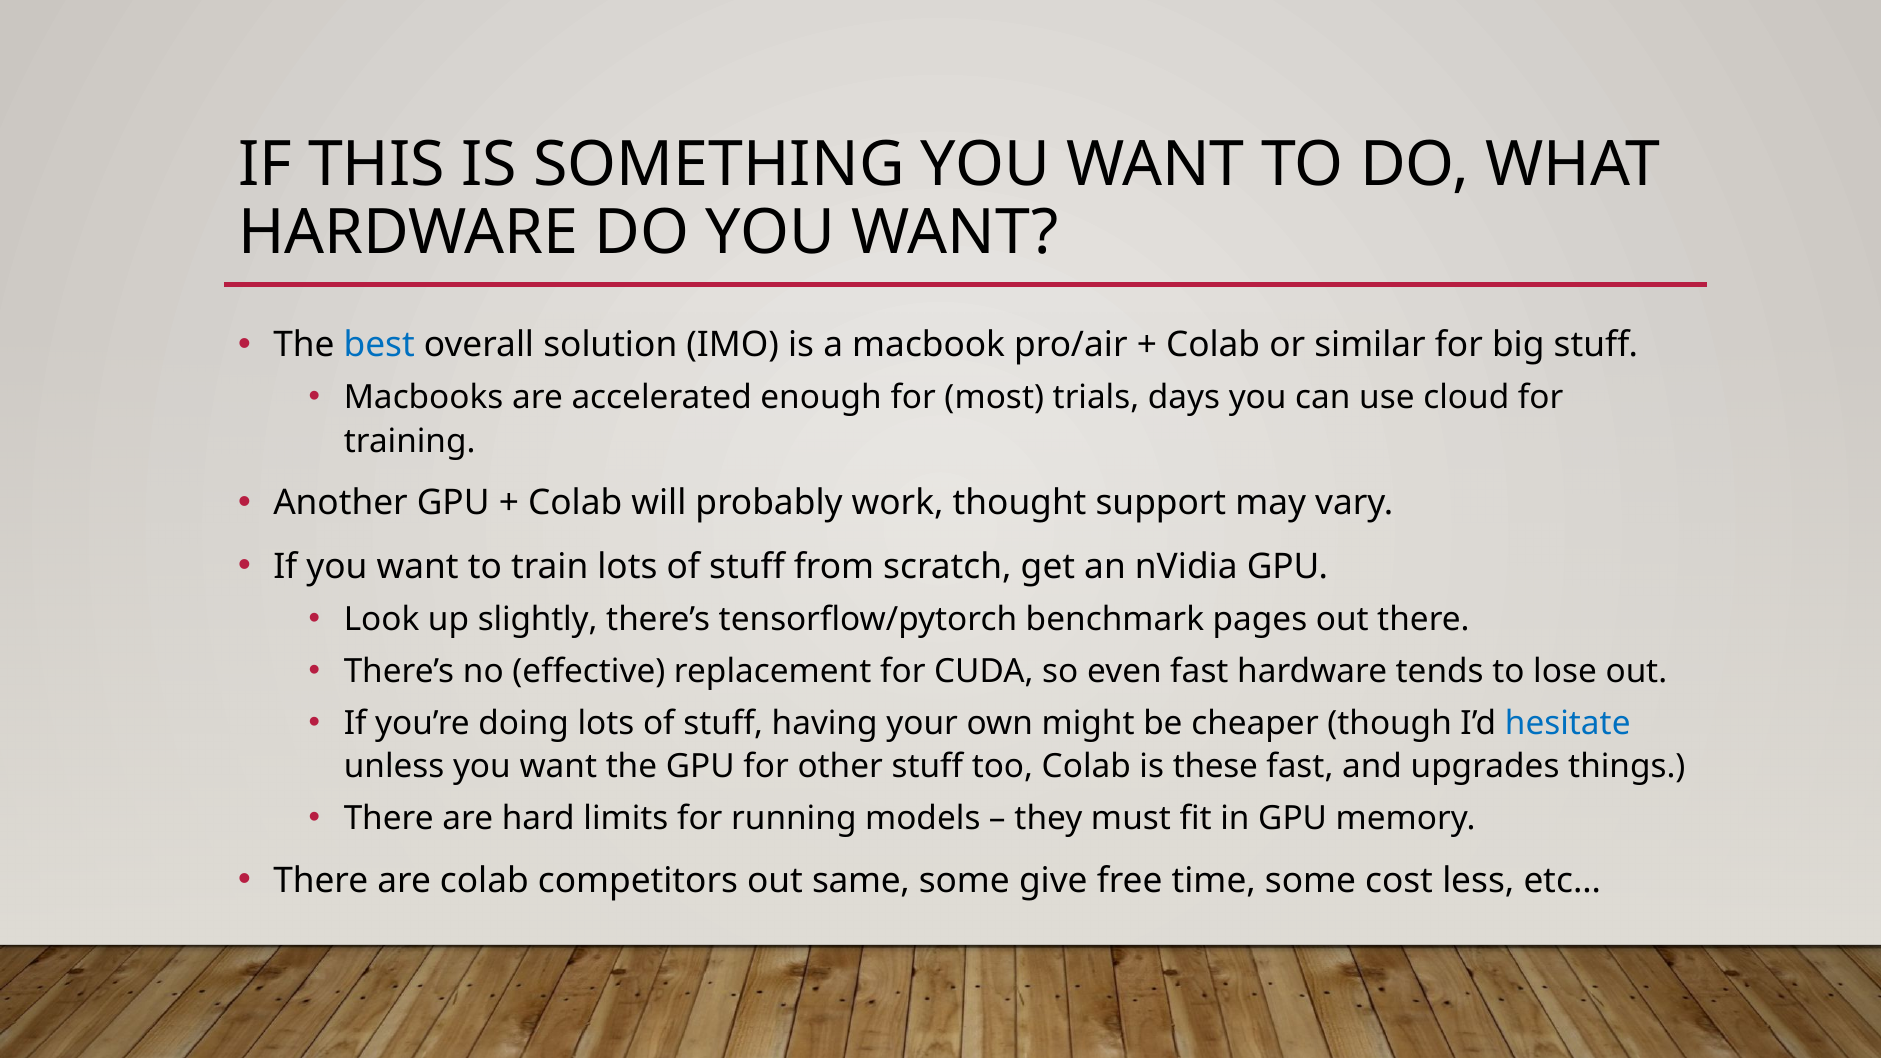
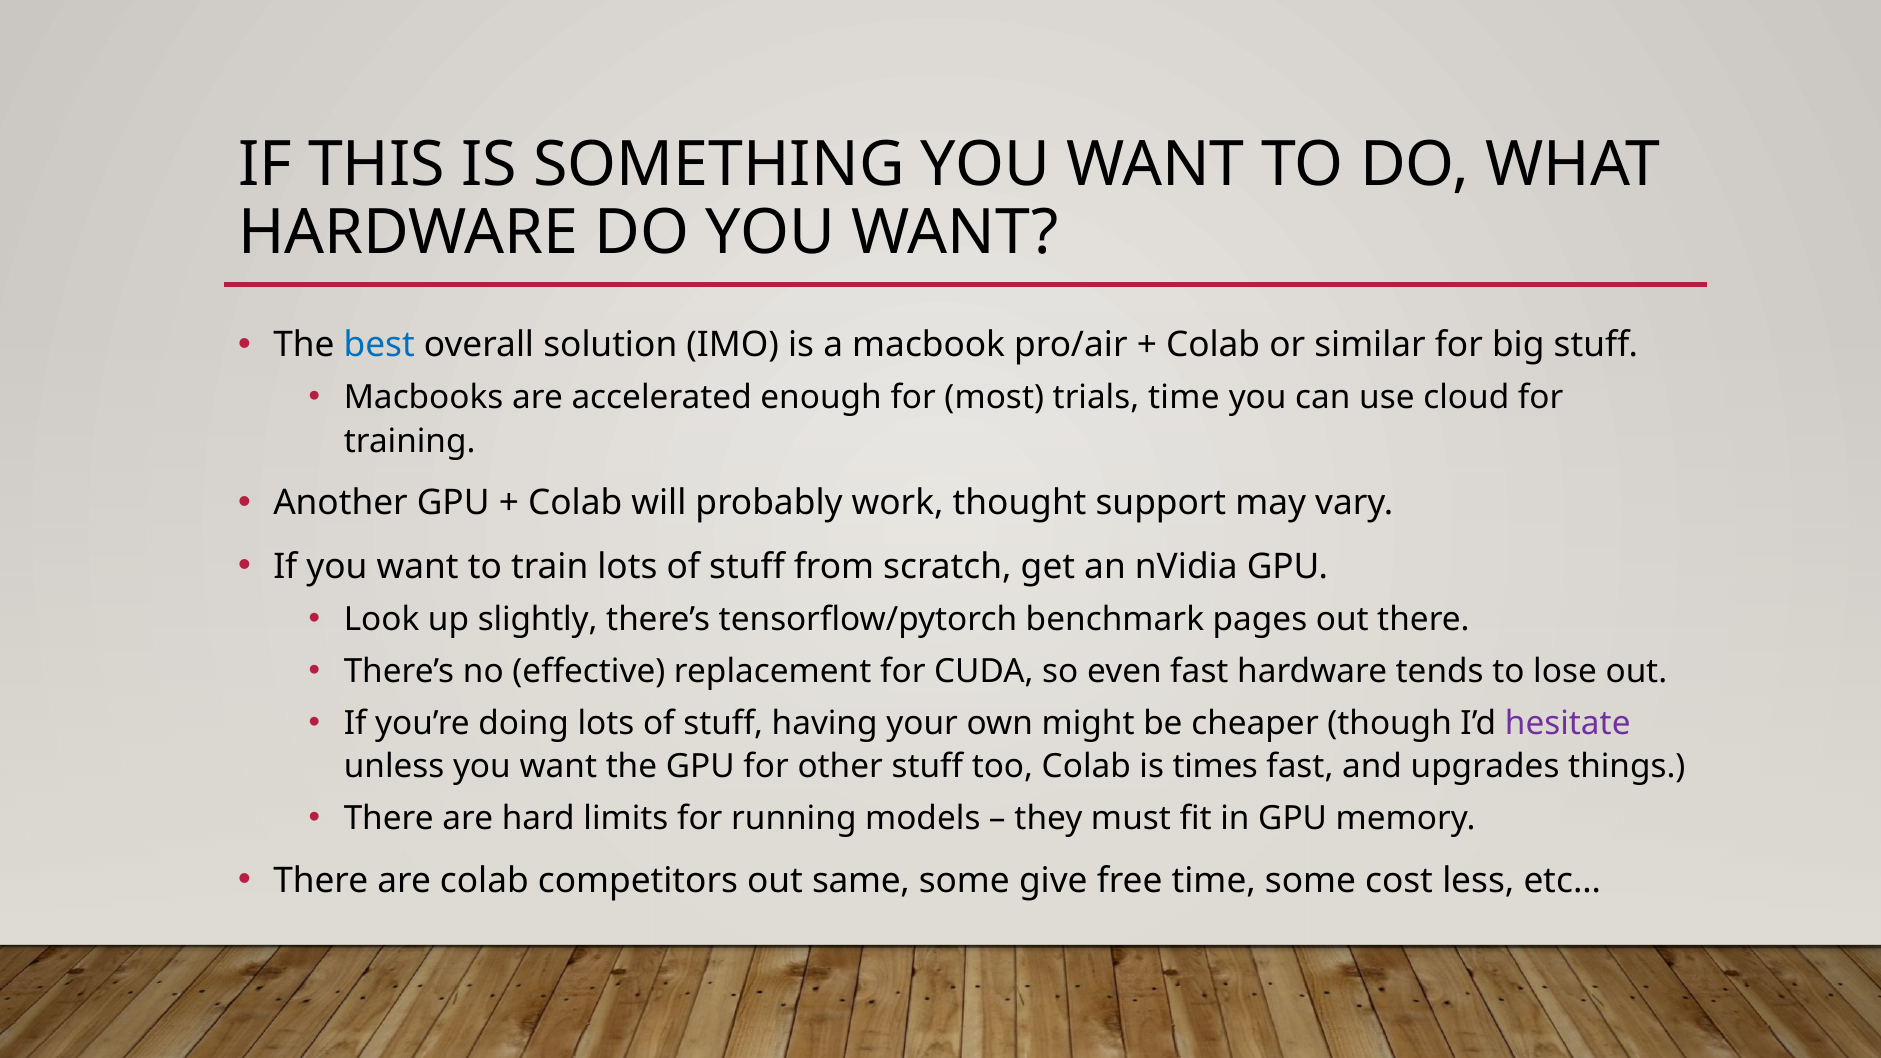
trials days: days -> time
hesitate colour: blue -> purple
these: these -> times
